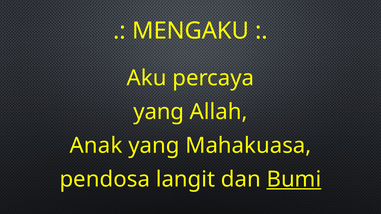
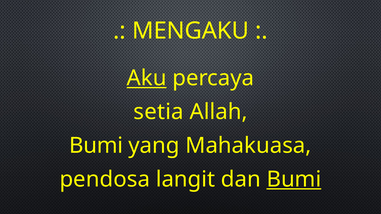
Aku underline: none -> present
yang at (159, 112): yang -> setia
Anak at (96, 146): Anak -> Bumi
